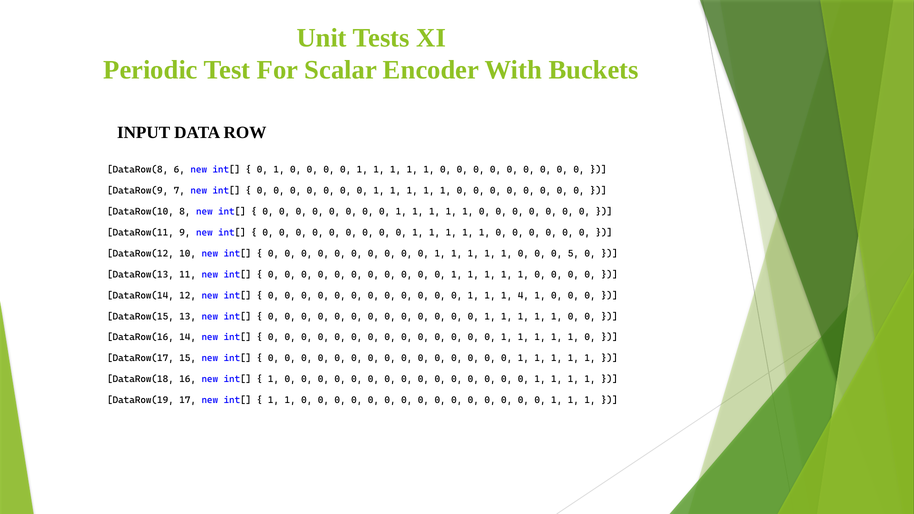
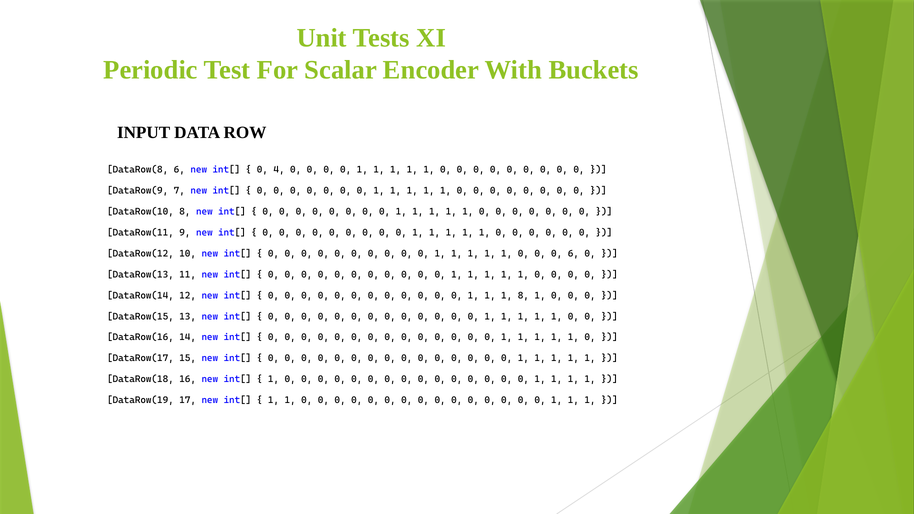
1 at (279, 170): 1 -> 4
0 5: 5 -> 6
1 4: 4 -> 8
